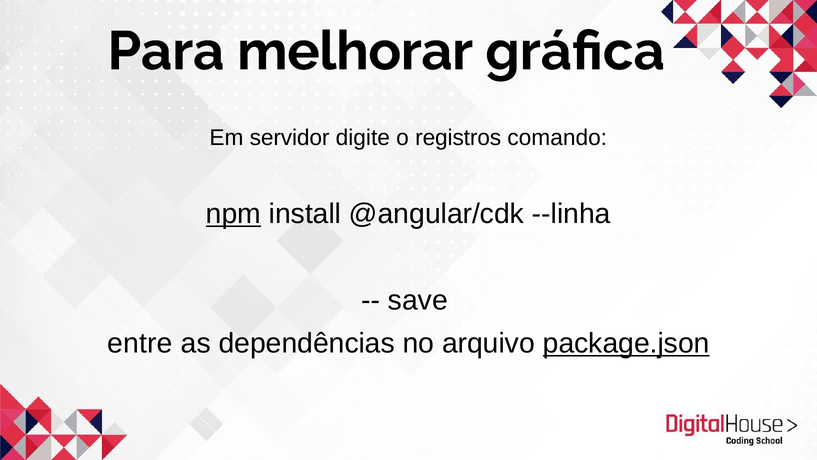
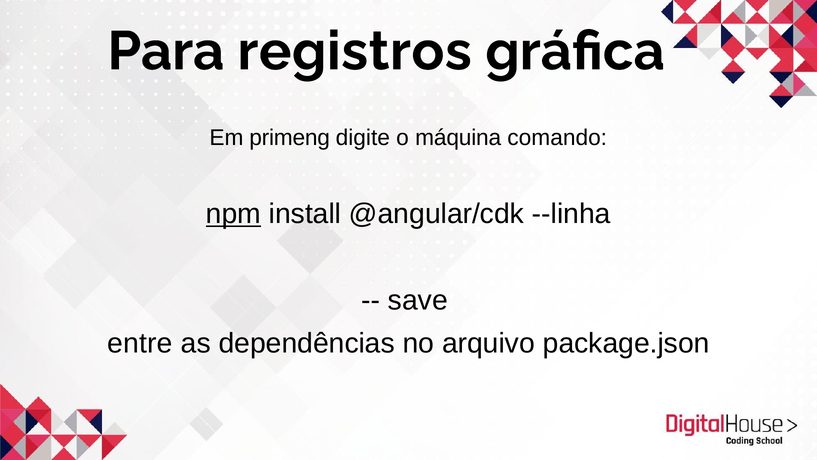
melhorar: melhorar -> registros
servidor: servidor -> primeng
registros: registros -> máquina
package.json underline: present -> none
